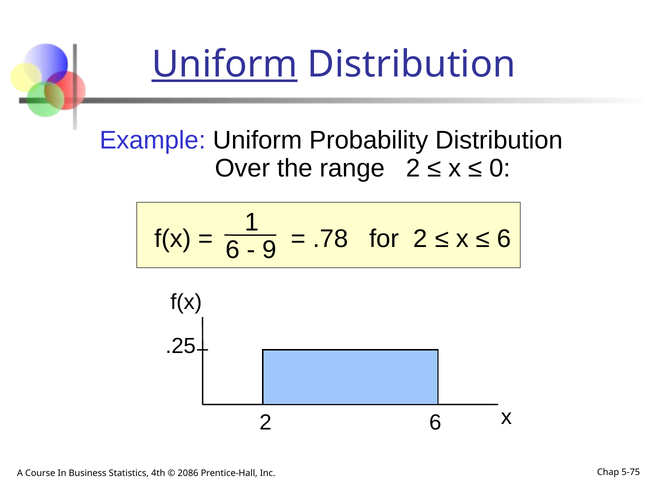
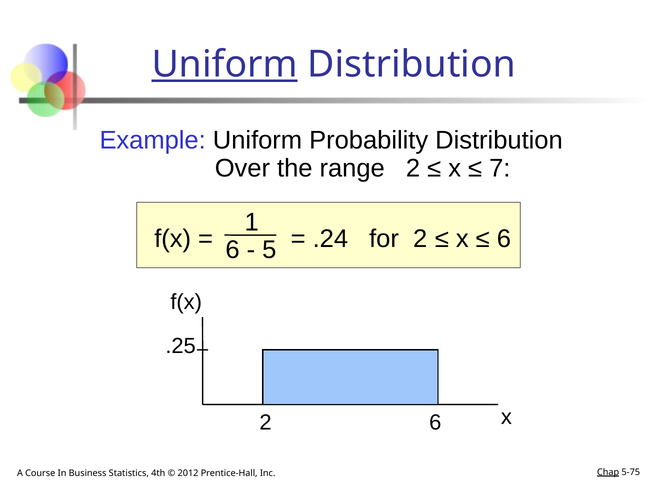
0: 0 -> 7
.78: .78 -> .24
9: 9 -> 5
2086: 2086 -> 2012
Chap underline: none -> present
